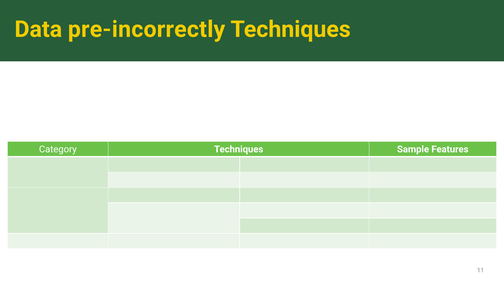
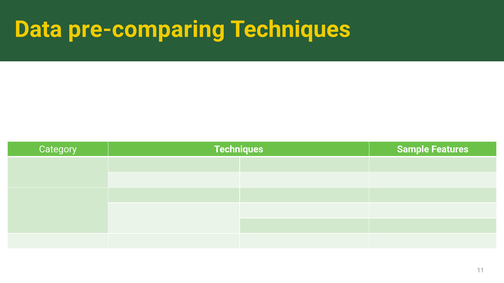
pre-incorrectly: pre-incorrectly -> pre-comparing
